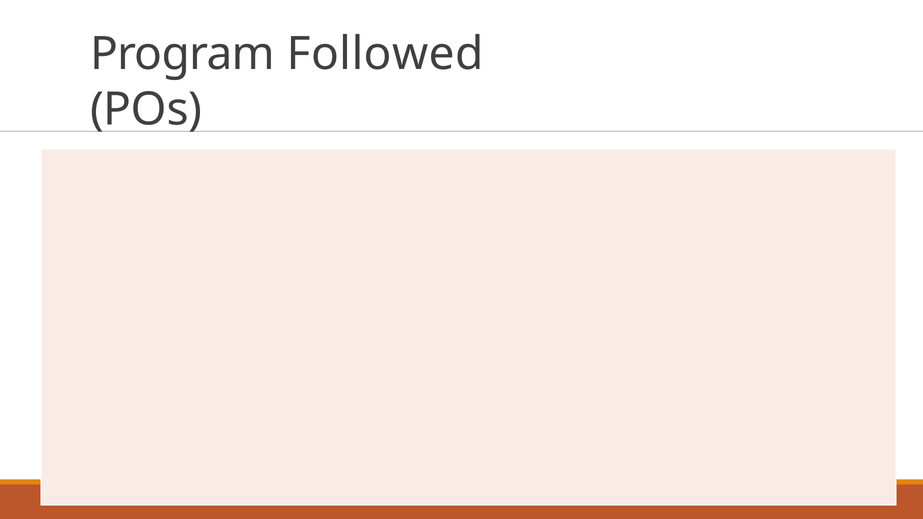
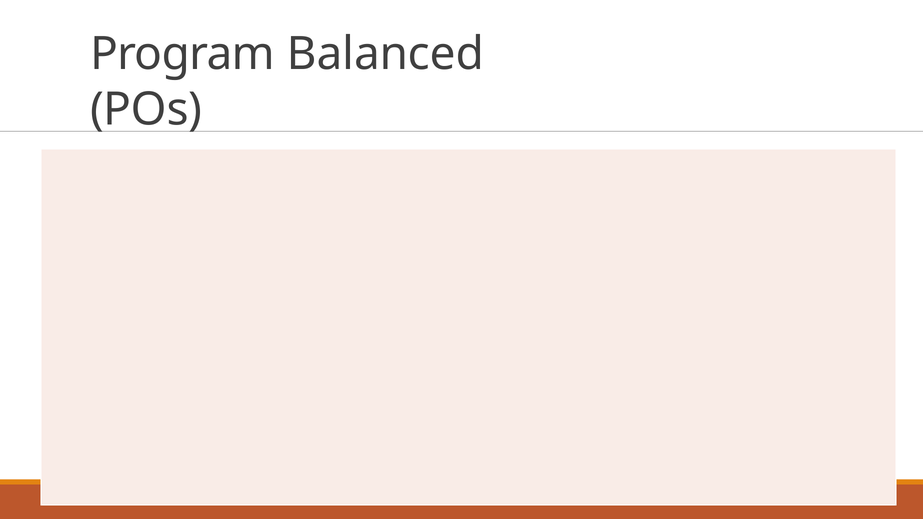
Followed: Followed -> Balanced
